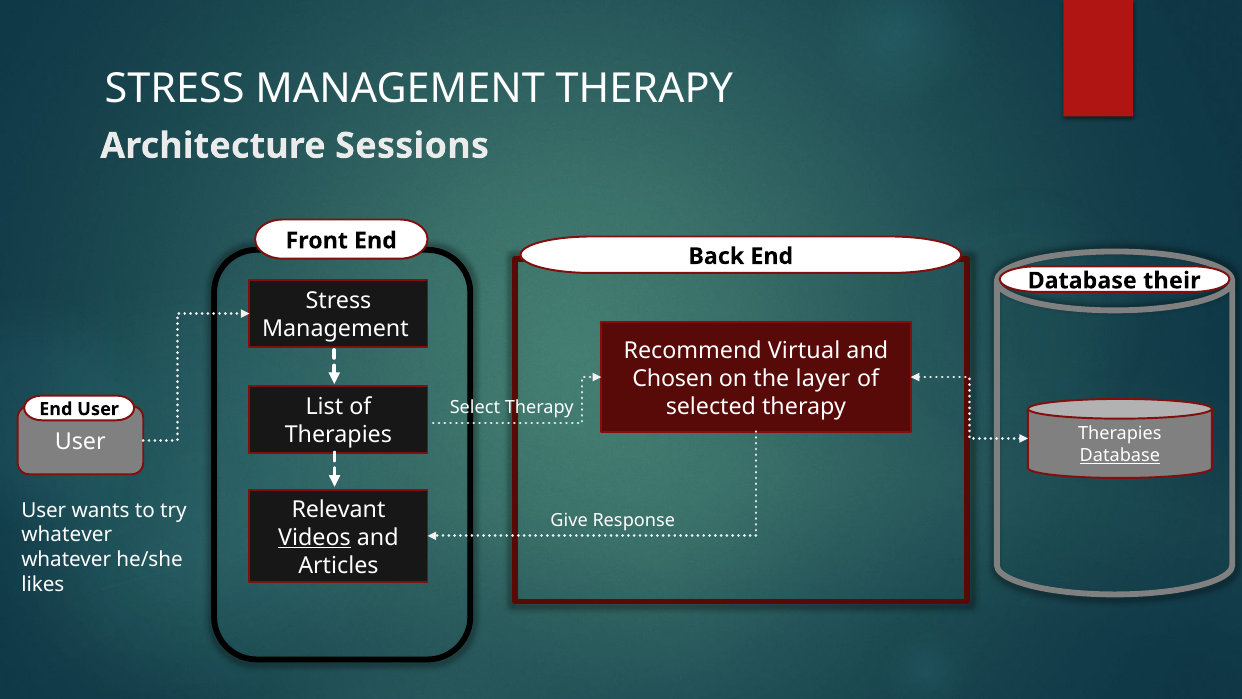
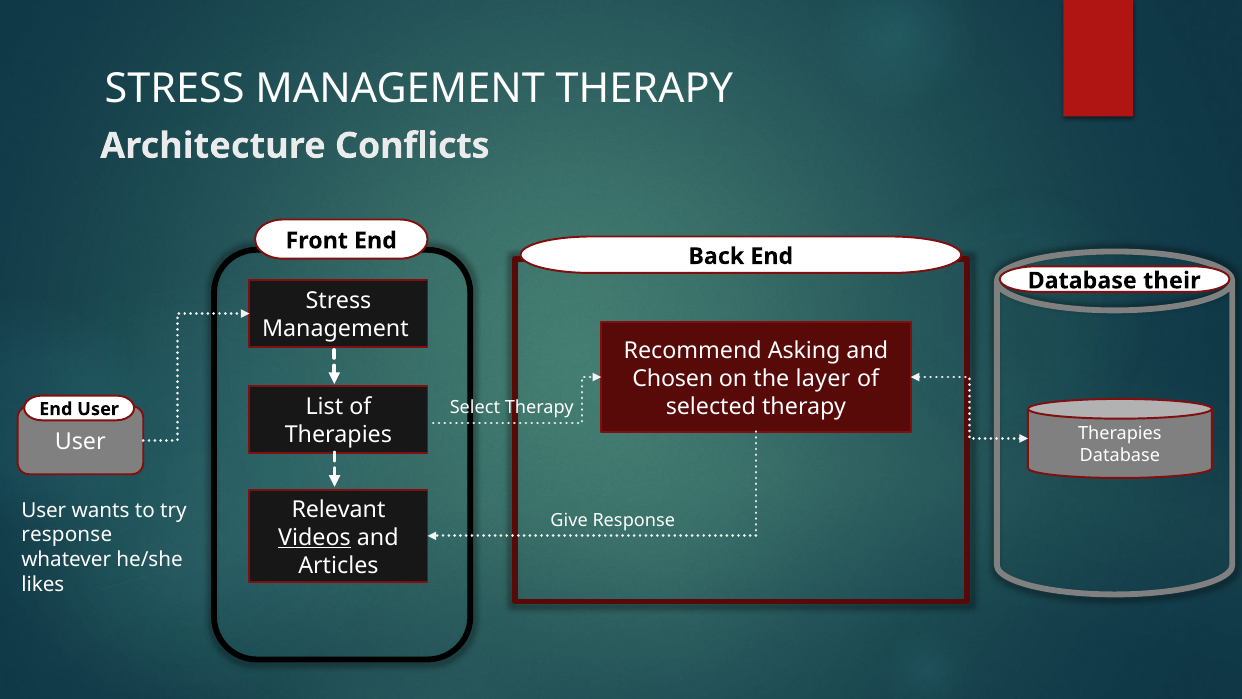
Sessions: Sessions -> Conflicts
Virtual: Virtual -> Asking
Database at (1120, 455) underline: present -> none
whatever at (67, 535): whatever -> response
